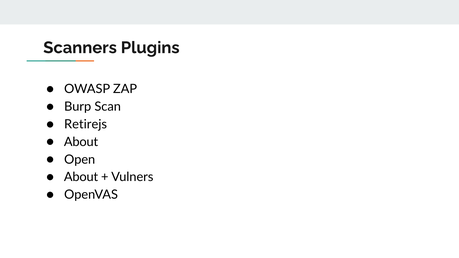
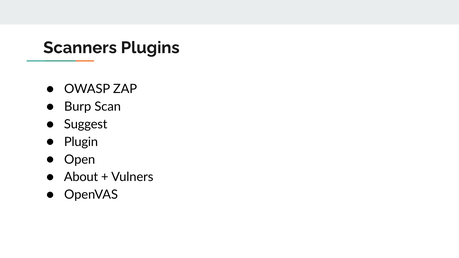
Retirejs: Retirejs -> Suggest
About at (81, 142): About -> Plugin
